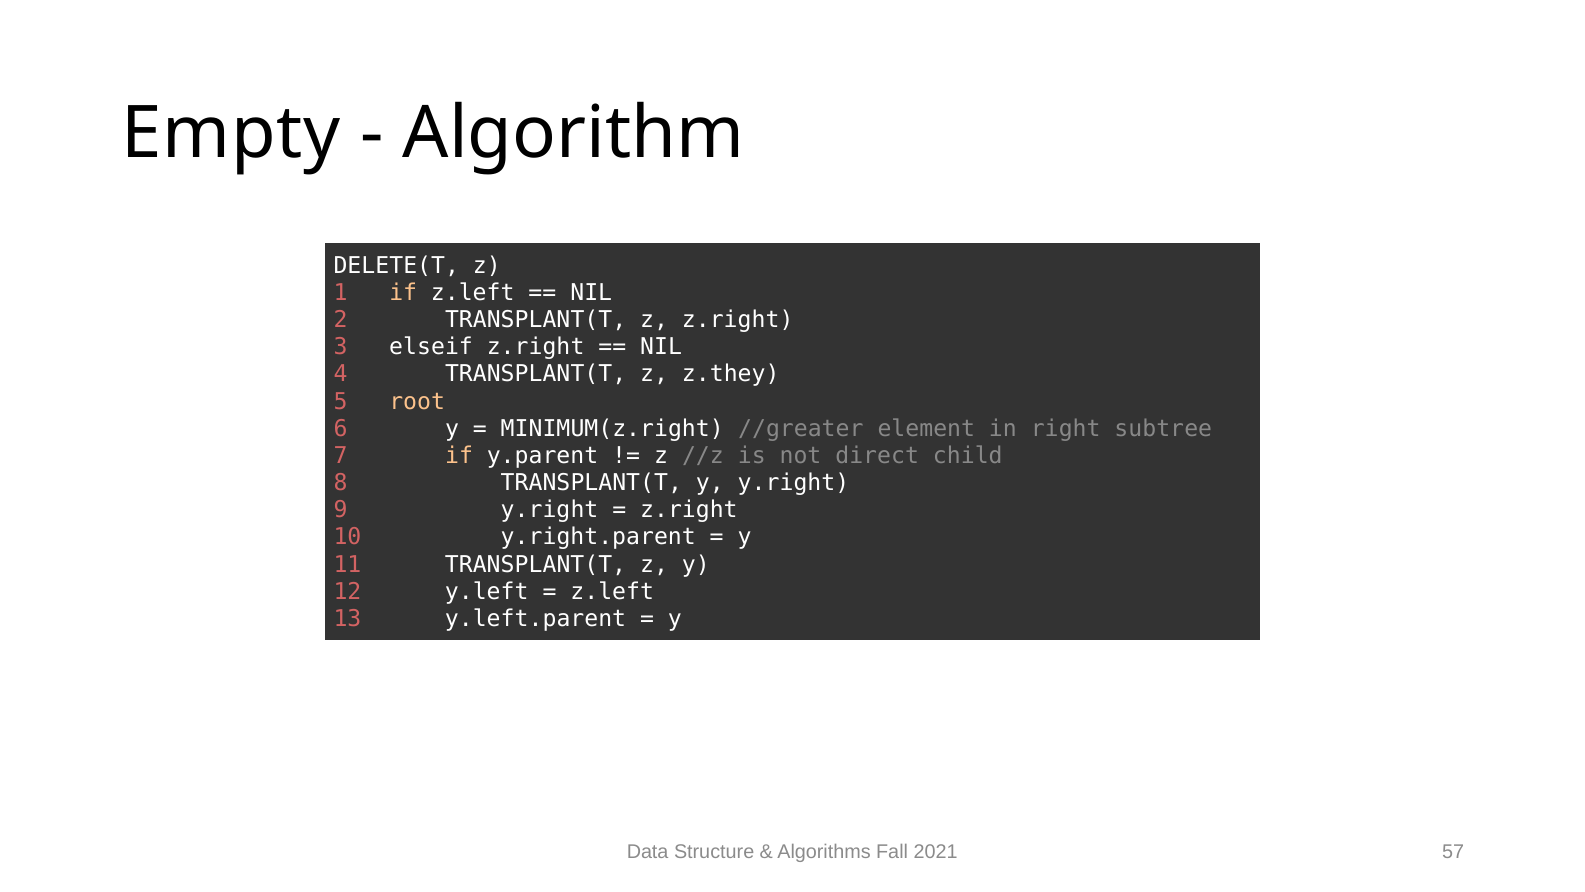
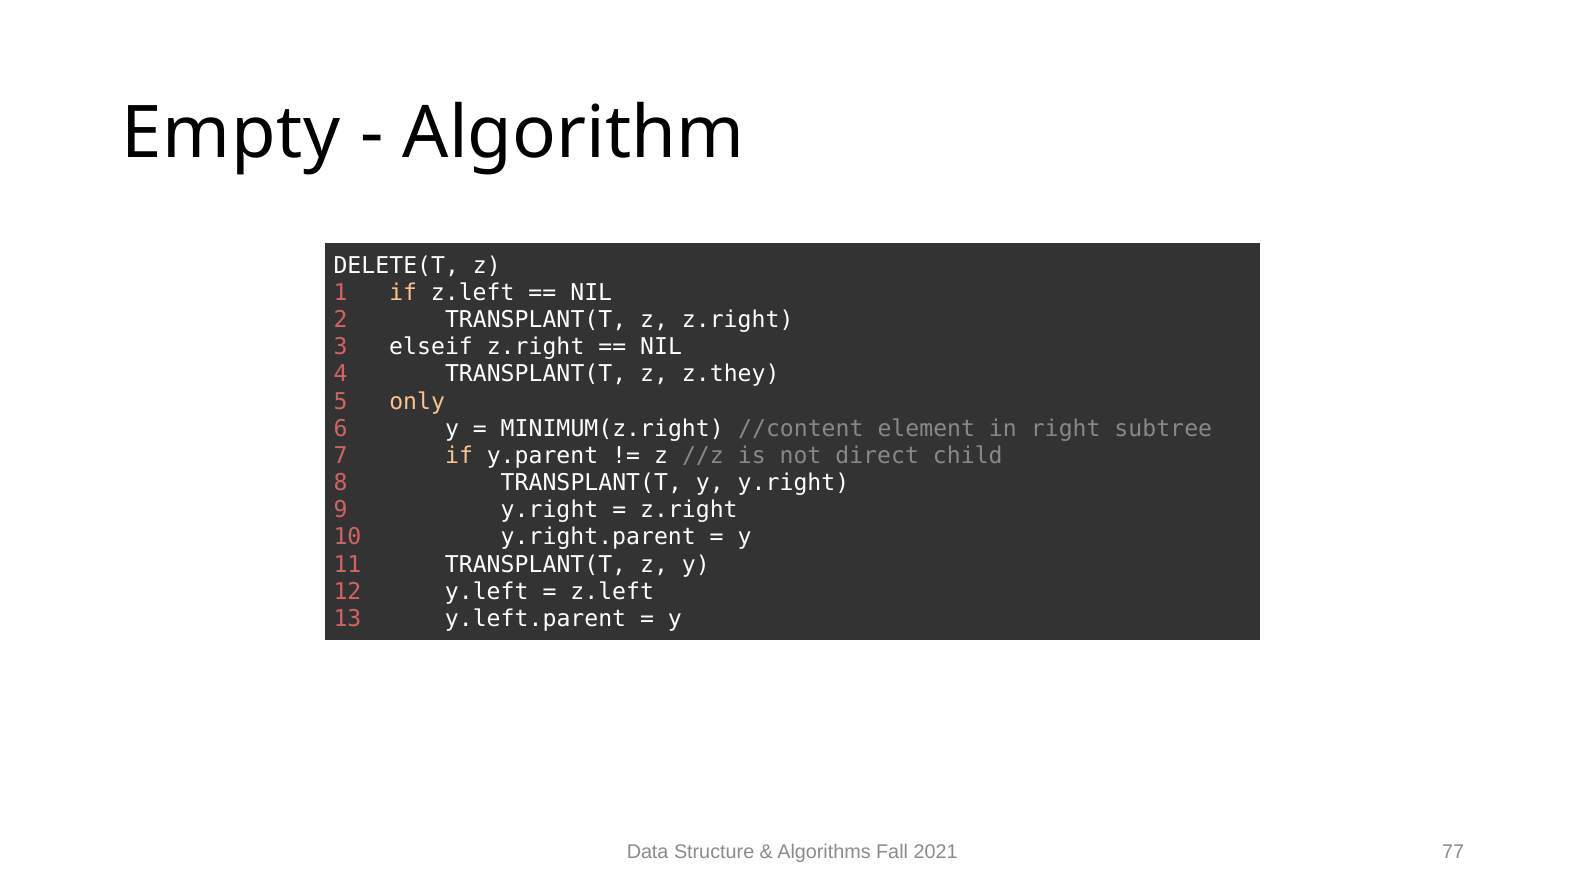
root: root -> only
//greater: //greater -> //content
57: 57 -> 77
